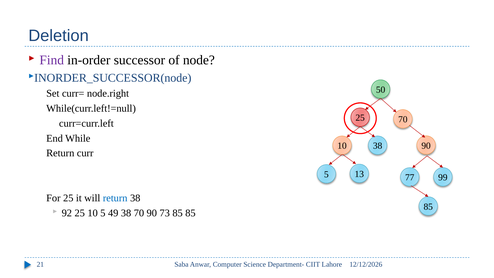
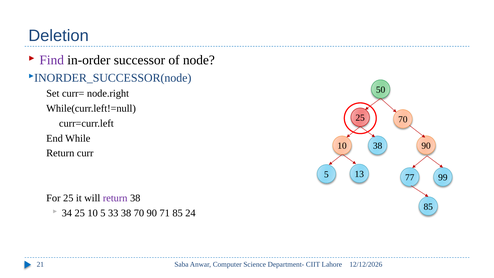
return at (115, 198) colour: blue -> purple
92: 92 -> 34
49: 49 -> 33
73: 73 -> 71
85 85: 85 -> 24
